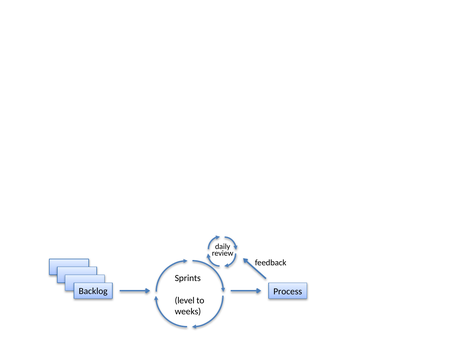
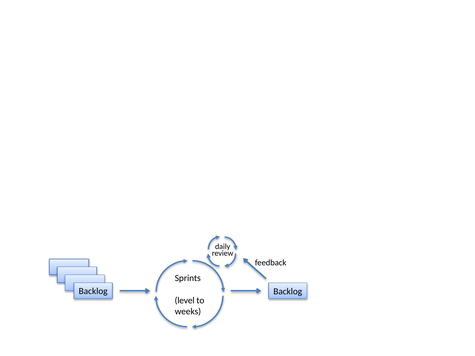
Backlog Process: Process -> Backlog
